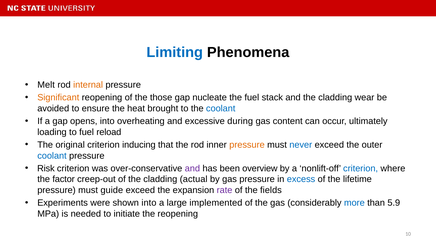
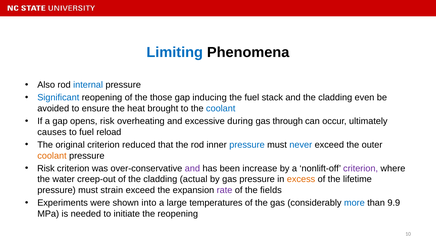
Melt: Melt -> Also
internal colour: orange -> blue
Significant colour: orange -> blue
nucleate: nucleate -> inducing
wear: wear -> even
opens into: into -> risk
content: content -> through
loading: loading -> causes
inducing: inducing -> reduced
pressure at (247, 145) colour: orange -> blue
coolant at (52, 156) colour: blue -> orange
overview: overview -> increase
criterion at (361, 169) colour: blue -> purple
factor: factor -> water
excess colour: blue -> orange
guide: guide -> strain
implemented: implemented -> temperatures
5.9: 5.9 -> 9.9
